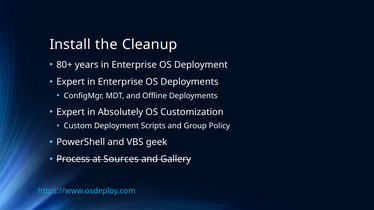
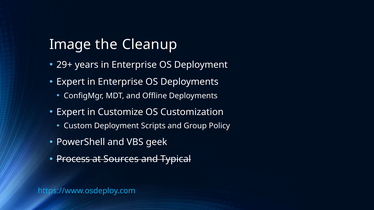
Install: Install -> Image
80+: 80+ -> 29+
Absolutely: Absolutely -> Customize
Gallery: Gallery -> Typical
